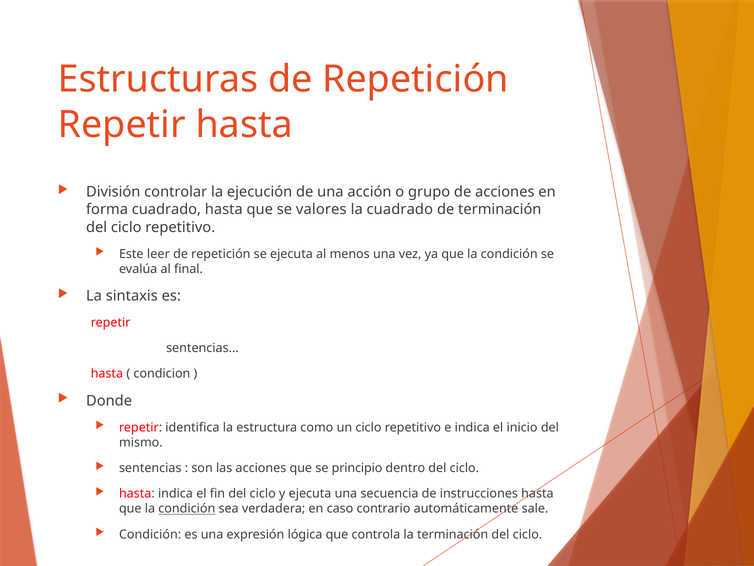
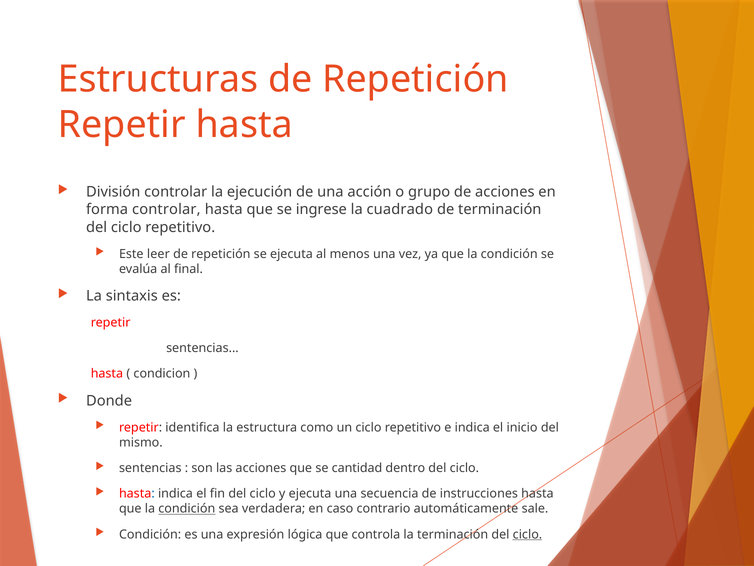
forma cuadrado: cuadrado -> controlar
valores: valores -> ingrese
principio: principio -> cantidad
ciclo at (527, 534) underline: none -> present
